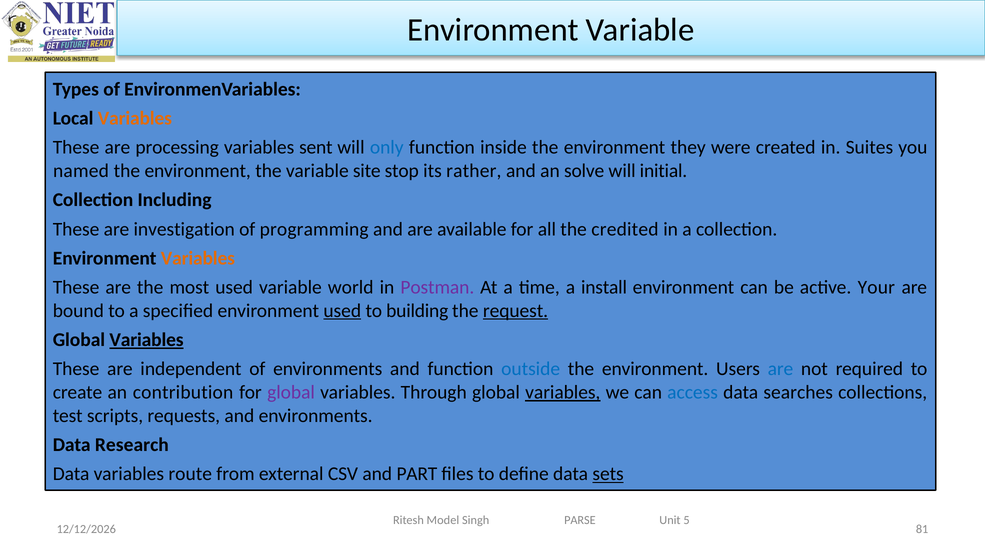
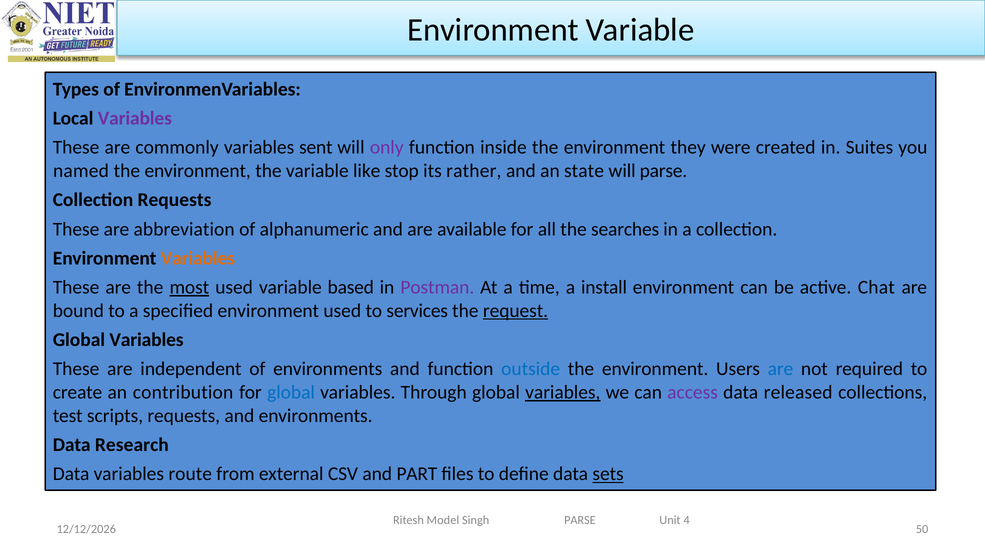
Variables at (135, 118) colour: orange -> purple
processing: processing -> commonly
only colour: blue -> purple
site: site -> like
solve: solve -> state
will initial: initial -> parse
Collection Including: Including -> Requests
investigation: investigation -> abbreviation
programming: programming -> alphanumeric
credited: credited -> searches
most underline: none -> present
world: world -> based
Your: Your -> Chat
used at (342, 311) underline: present -> none
building: building -> services
Variables at (147, 340) underline: present -> none
global at (291, 392) colour: purple -> blue
access colour: blue -> purple
searches: searches -> released
5: 5 -> 4
81: 81 -> 50
